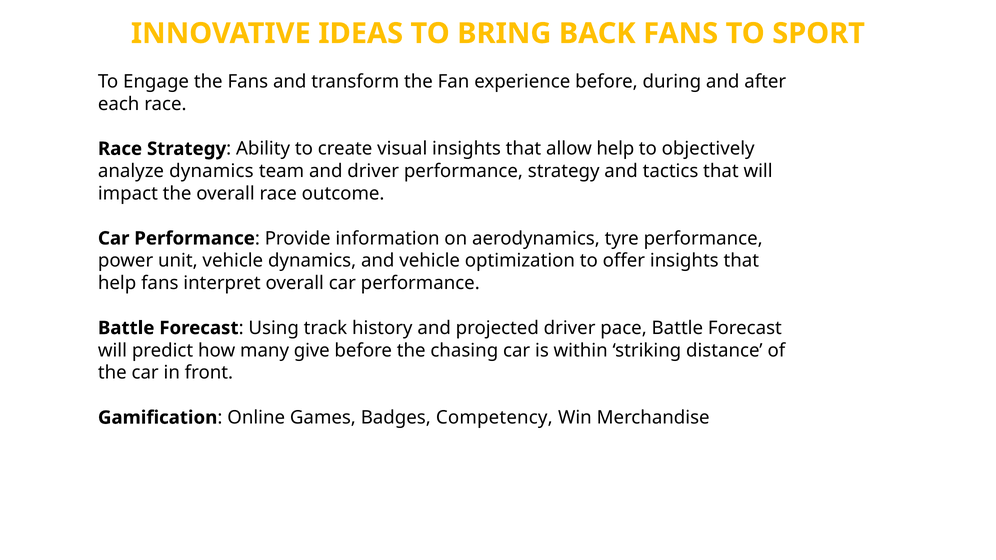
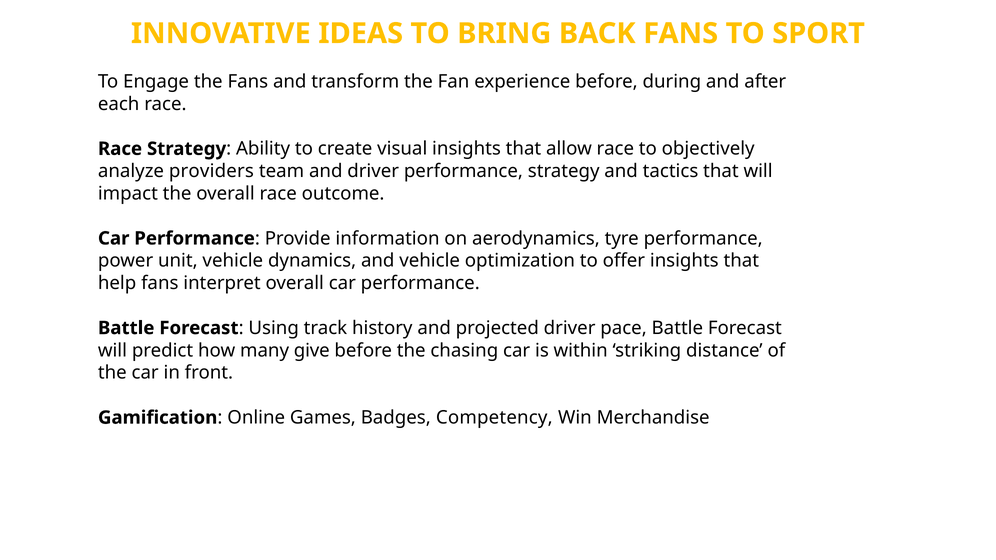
allow help: help -> race
analyze dynamics: dynamics -> providers
